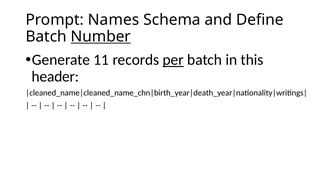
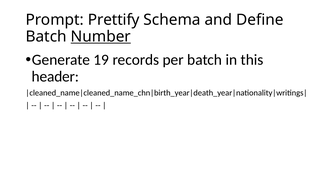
Names: Names -> Prettify
11: 11 -> 19
per underline: present -> none
